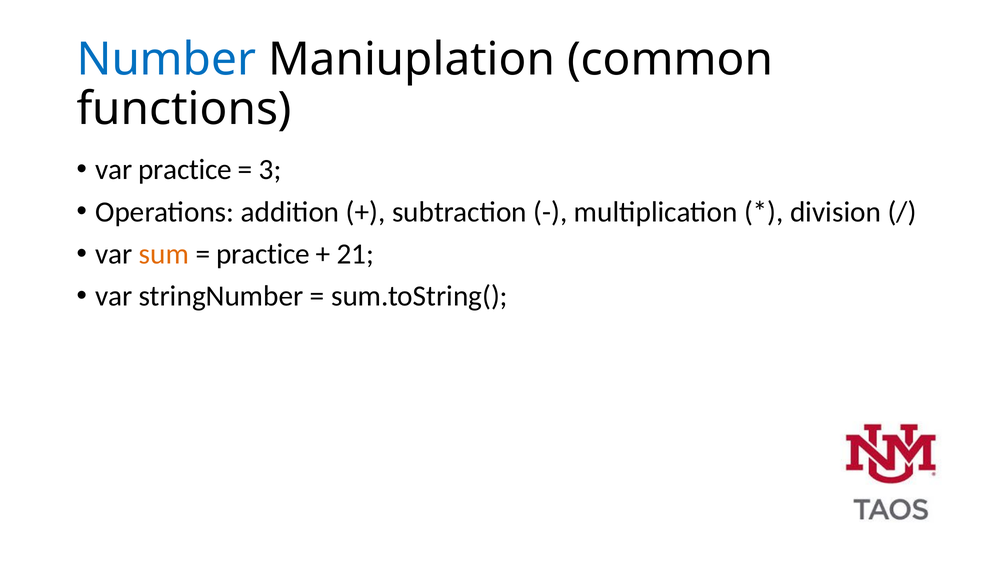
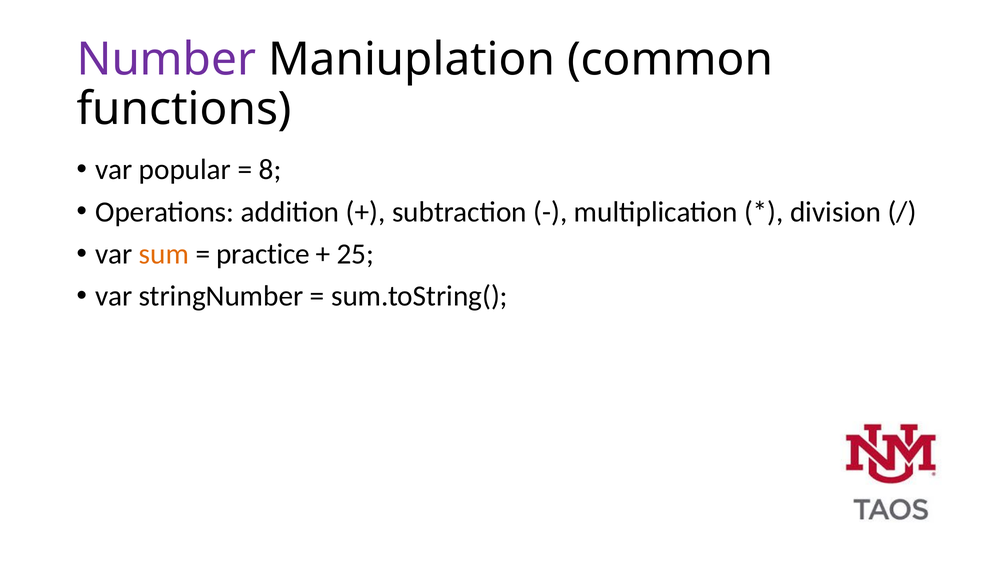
Number colour: blue -> purple
var practice: practice -> popular
3: 3 -> 8
21: 21 -> 25
